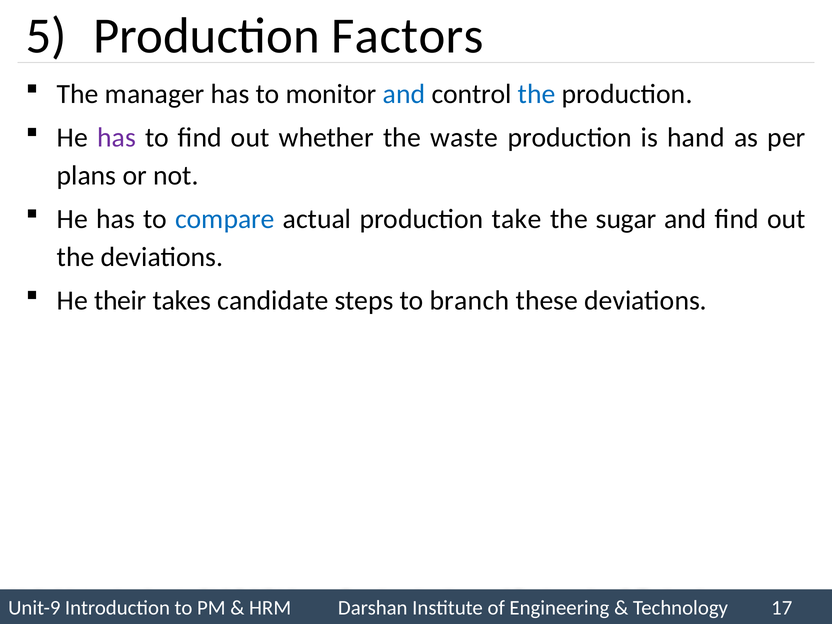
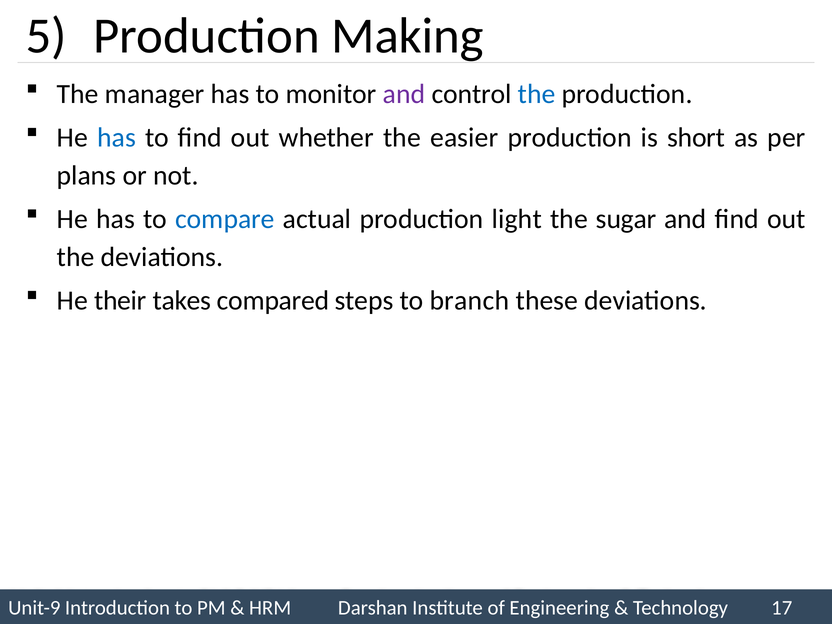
Factors: Factors -> Making
and at (404, 94) colour: blue -> purple
has at (117, 138) colour: purple -> blue
waste: waste -> easier
hand: hand -> short
take: take -> light
candidate: candidate -> compared
